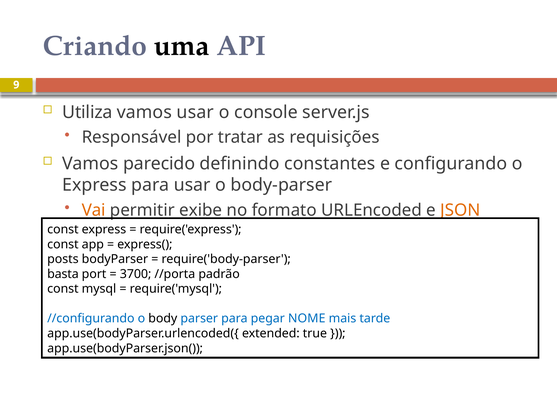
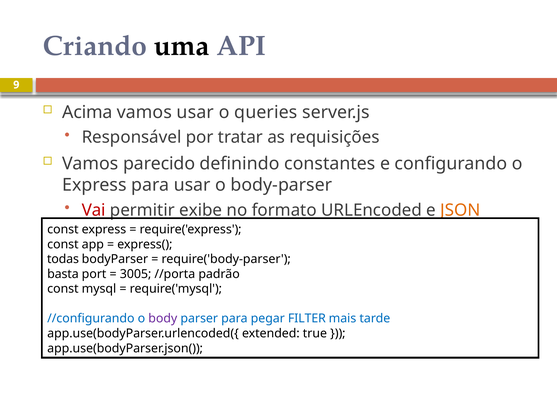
Utiliza: Utiliza -> Acima
console: console -> queries
Vai colour: orange -> red
posts: posts -> todas
3700: 3700 -> 3005
body colour: black -> purple
NOME: NOME -> FILTER
